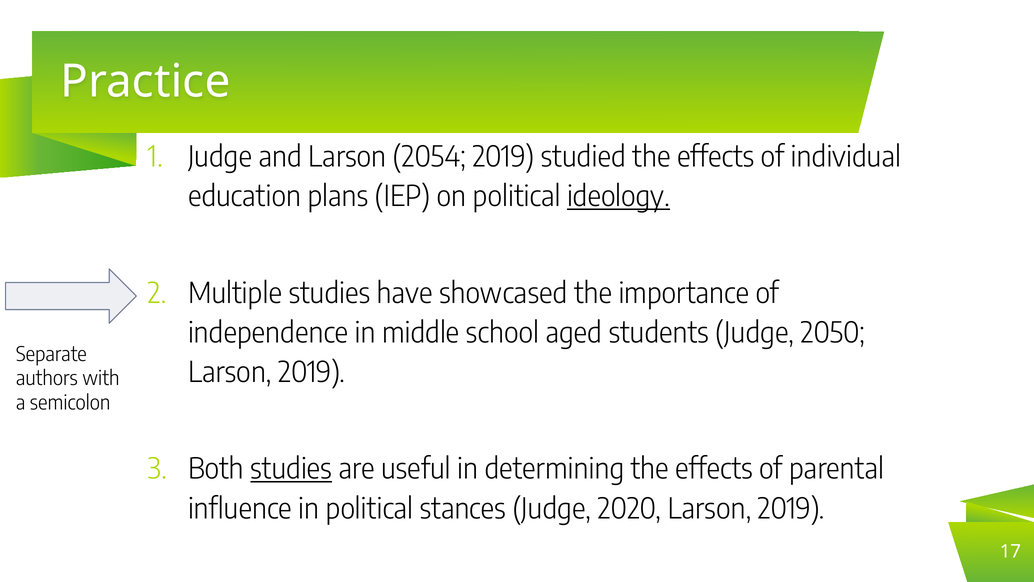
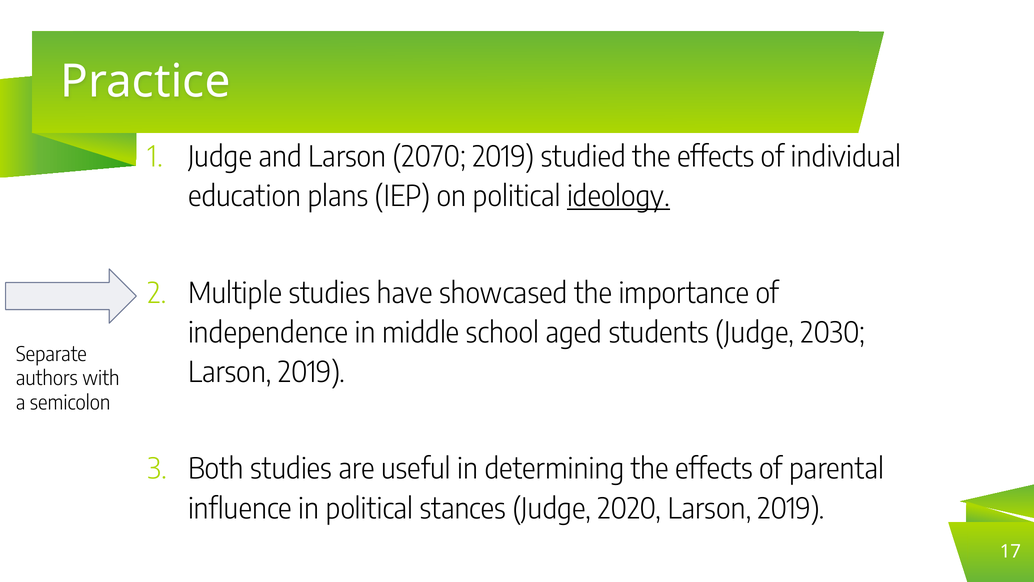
2054: 2054 -> 2070
2050: 2050 -> 2030
studies at (291, 469) underline: present -> none
